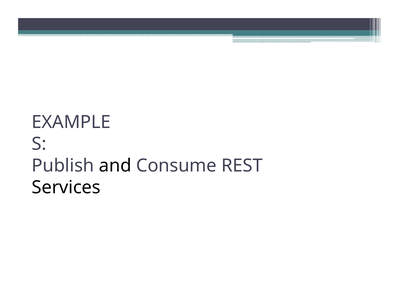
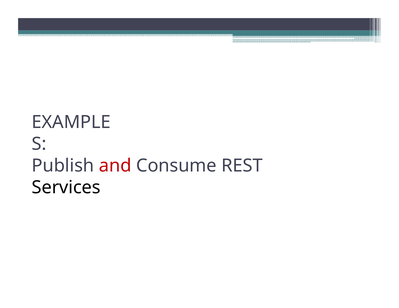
and colour: black -> red
